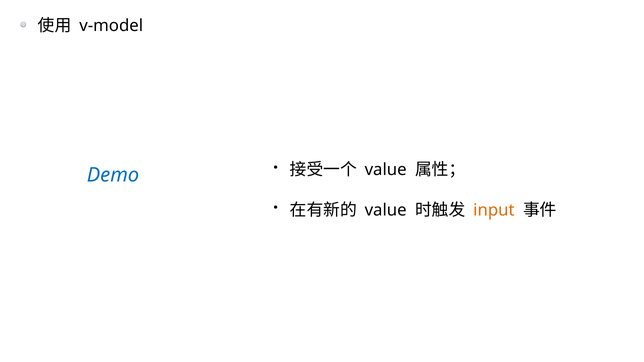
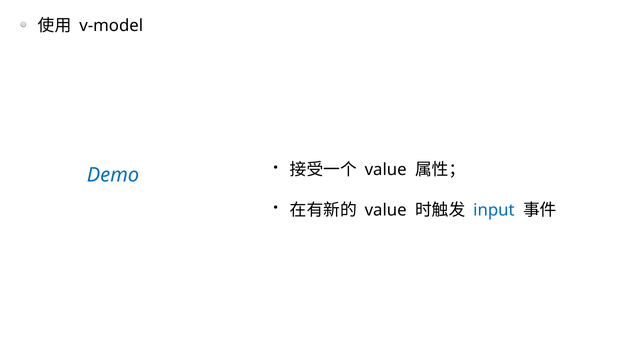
input colour: orange -> blue
